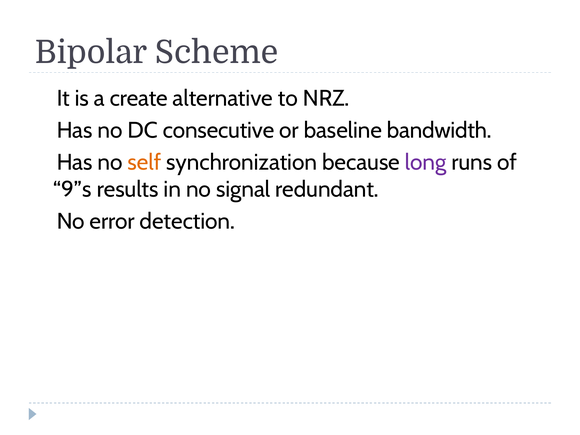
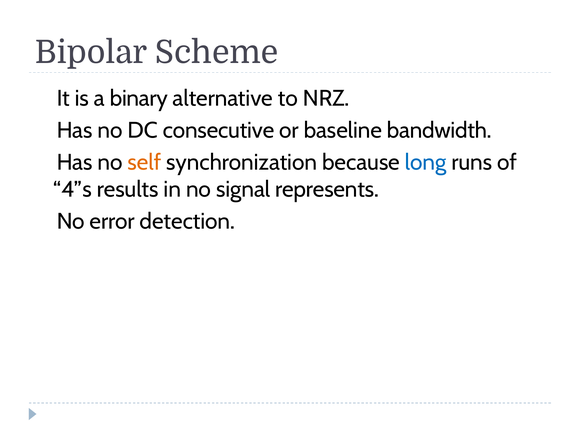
create: create -> binary
long colour: purple -> blue
9”s: 9”s -> 4”s
redundant: redundant -> represents
